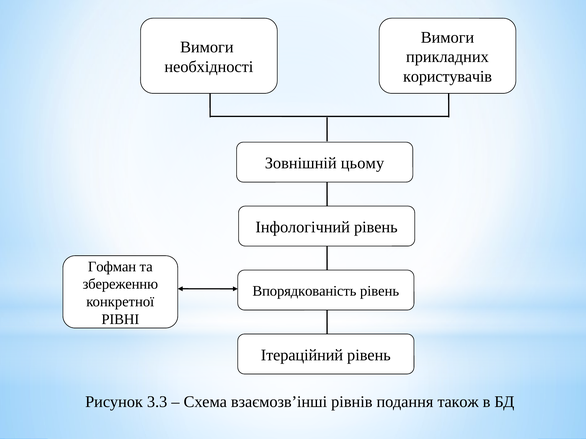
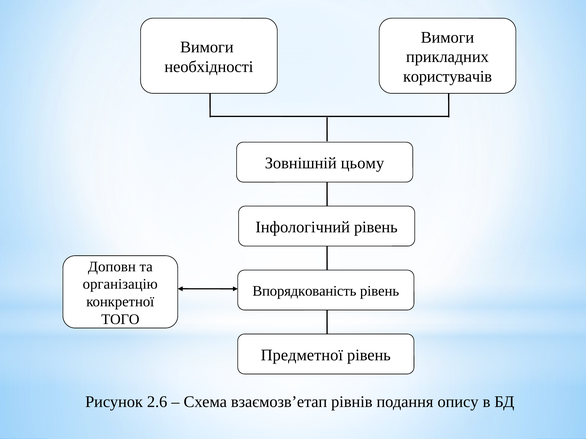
Гофман: Гофман -> Доповн
збереженню: збереженню -> організацію
РІВНІ: РІВНІ -> ТОГО
Ітераційний: Ітераційний -> Предметної
3.3: 3.3 -> 2.6
взаємозв’інші: взаємозв’інші -> взаємозв’етап
також: також -> опису
